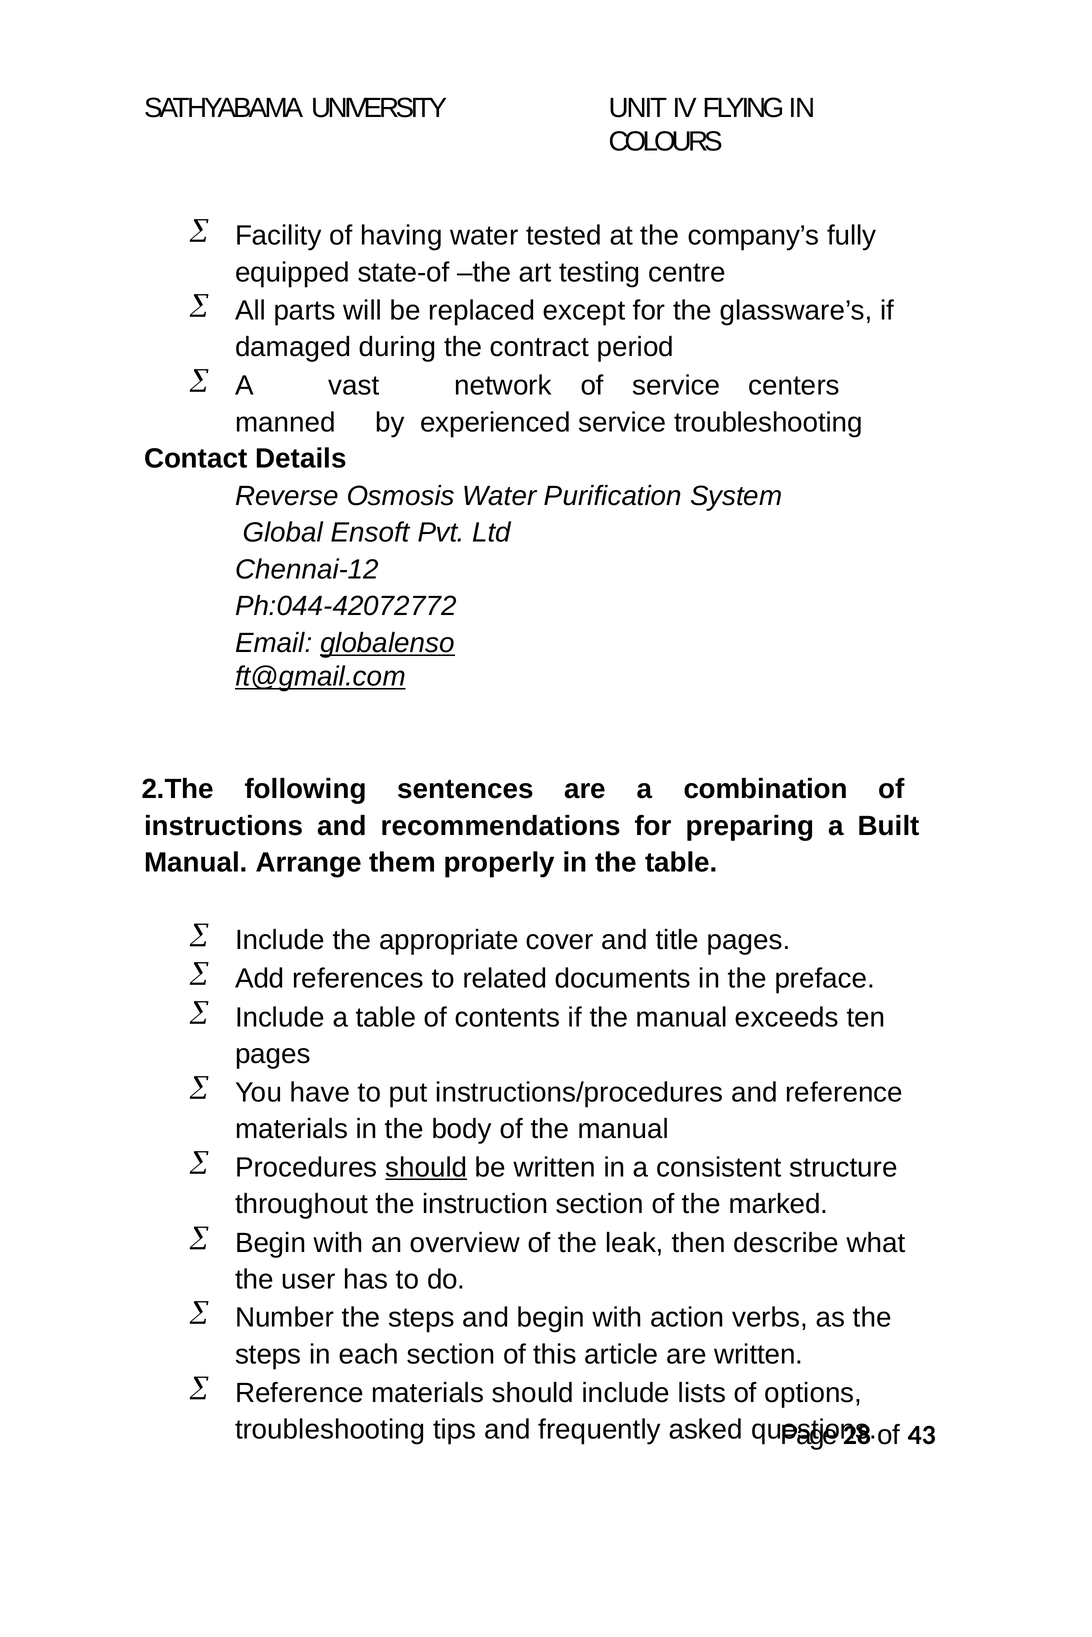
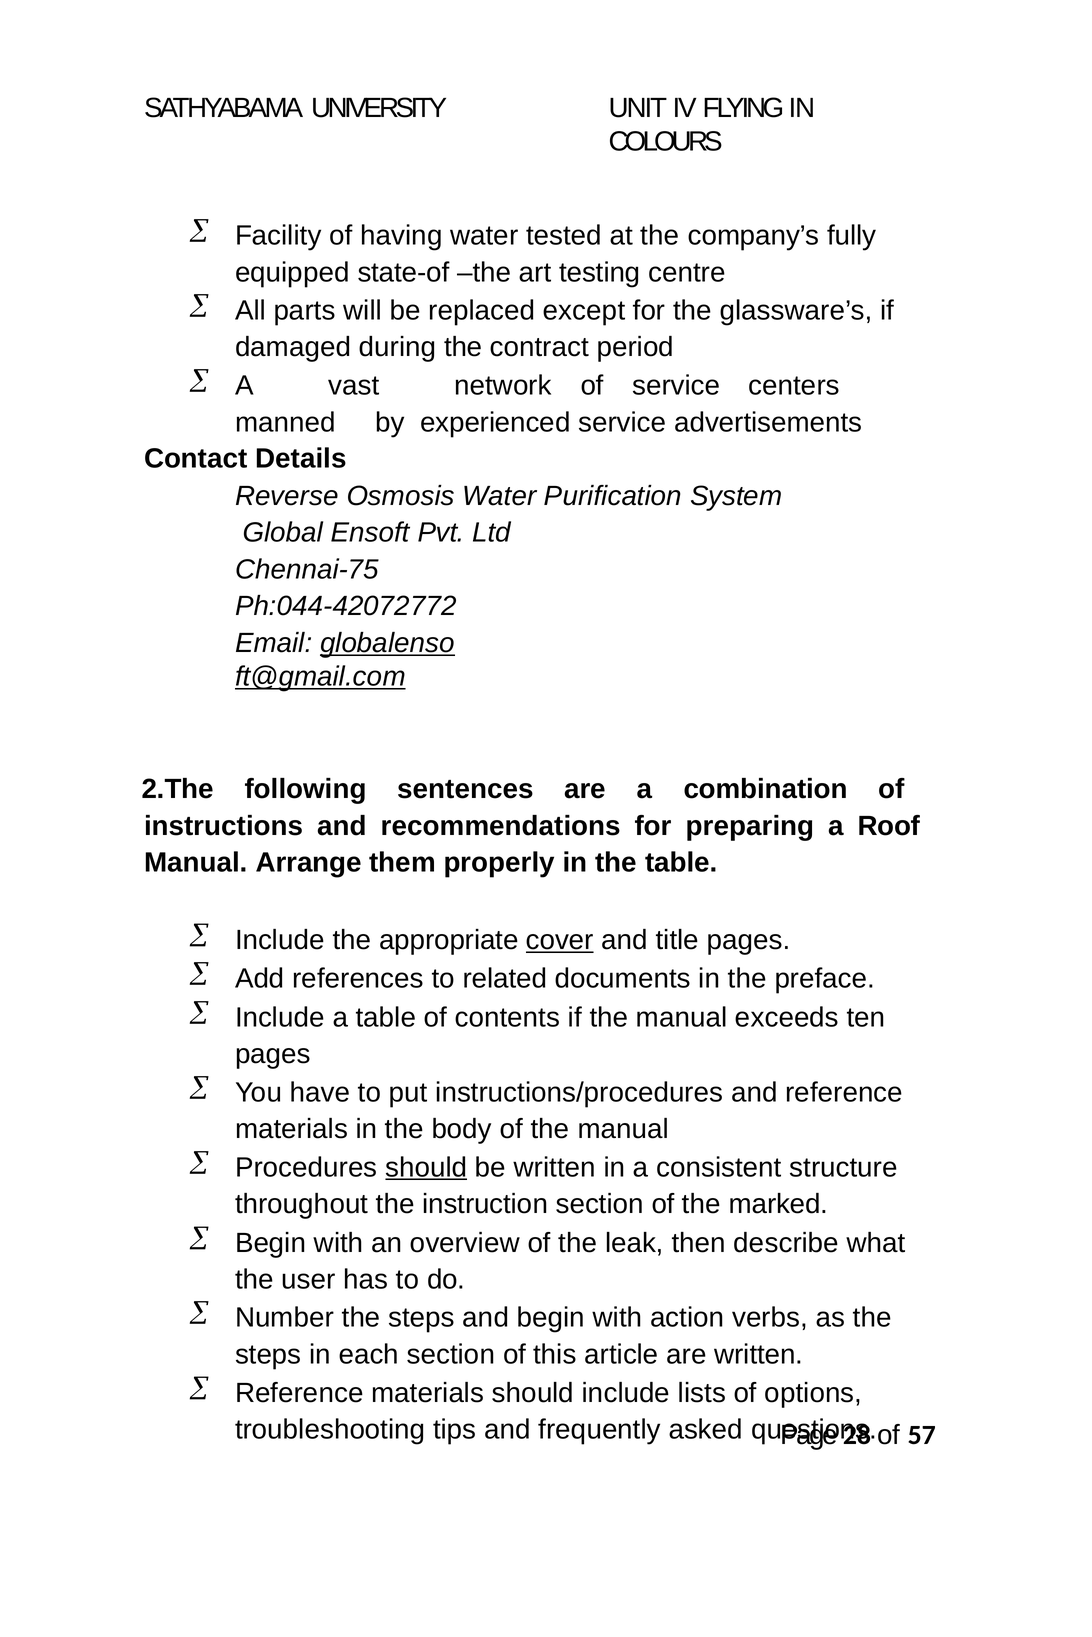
service troubleshooting: troubleshooting -> advertisements
Chennai-12: Chennai-12 -> Chennai-75
Built: Built -> Roof
cover underline: none -> present
43: 43 -> 57
